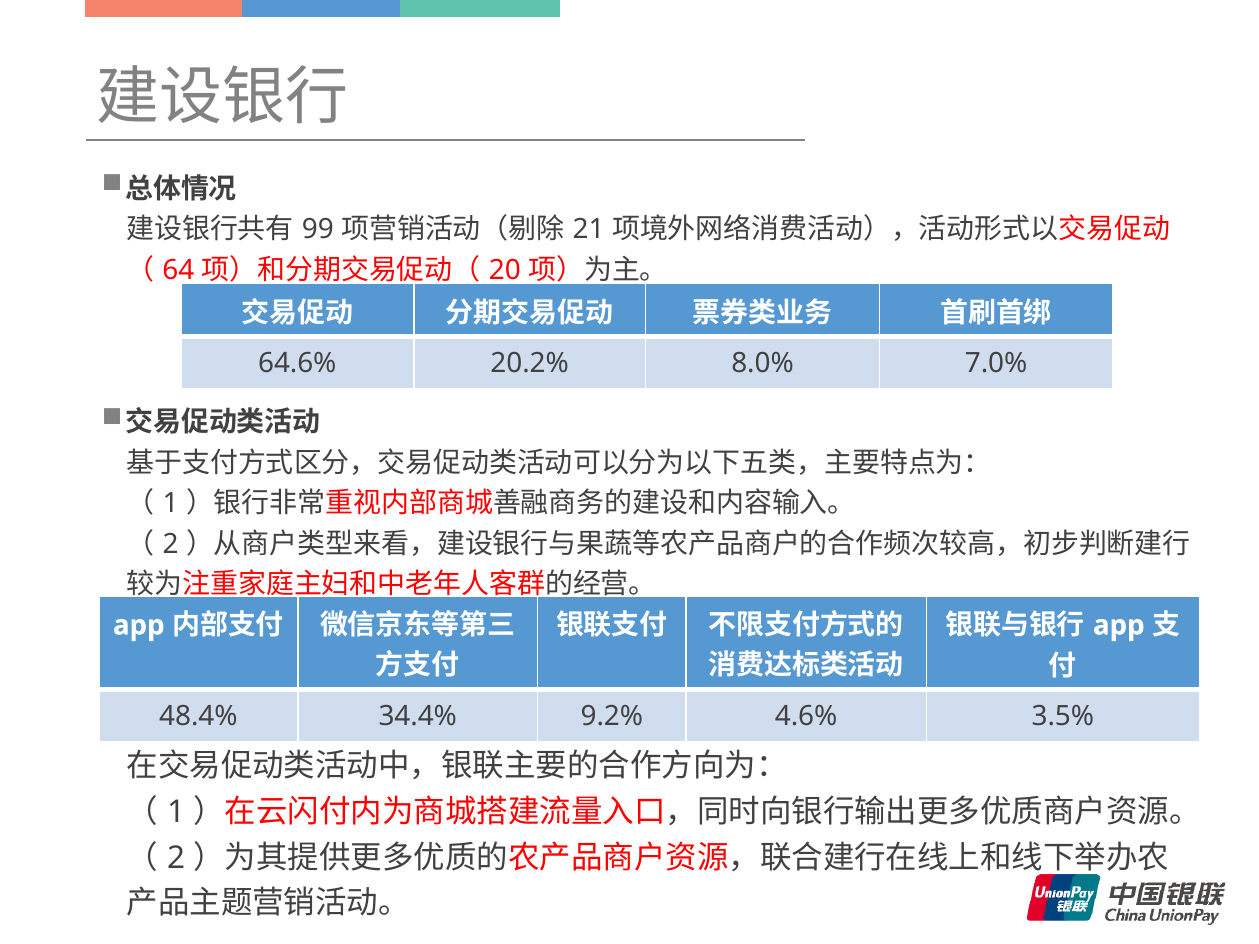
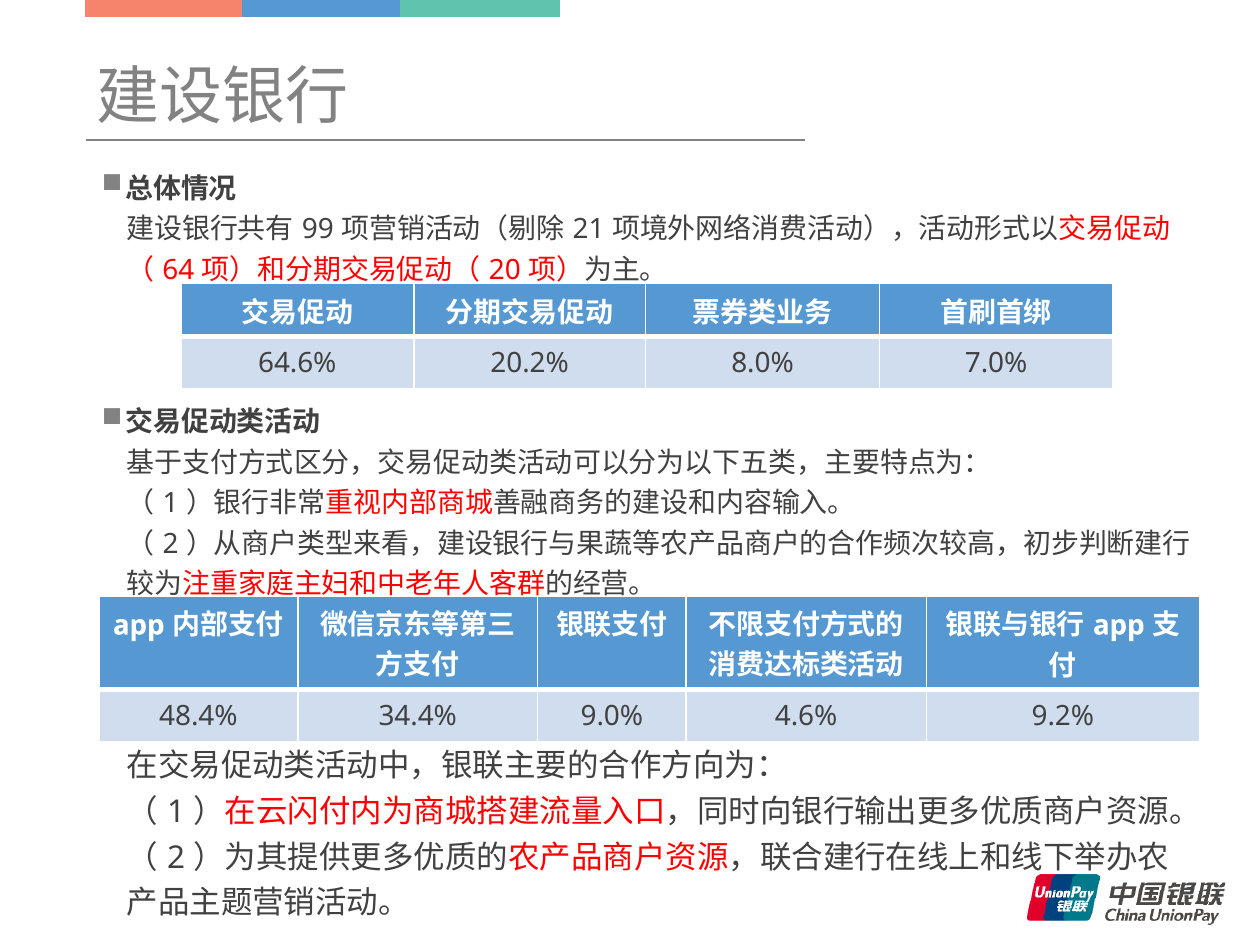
9.2%: 9.2% -> 9.0%
3.5%: 3.5% -> 9.2%
